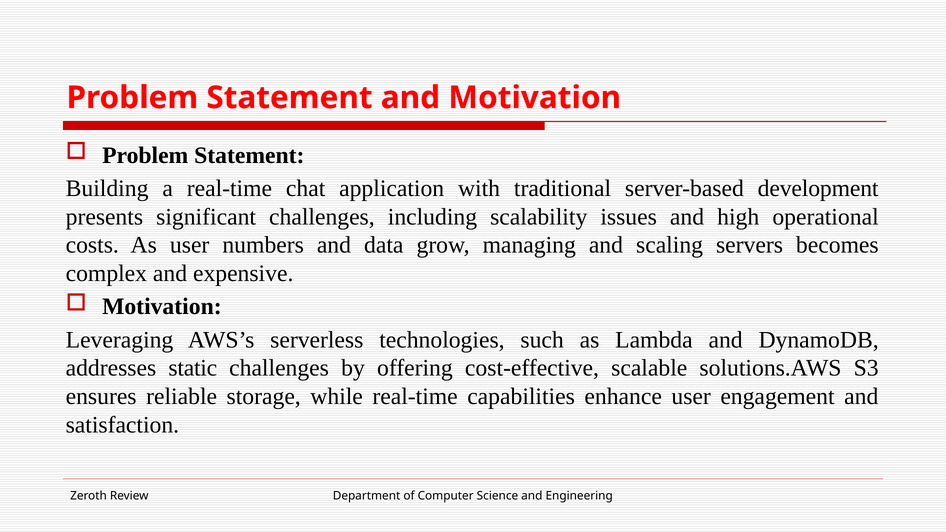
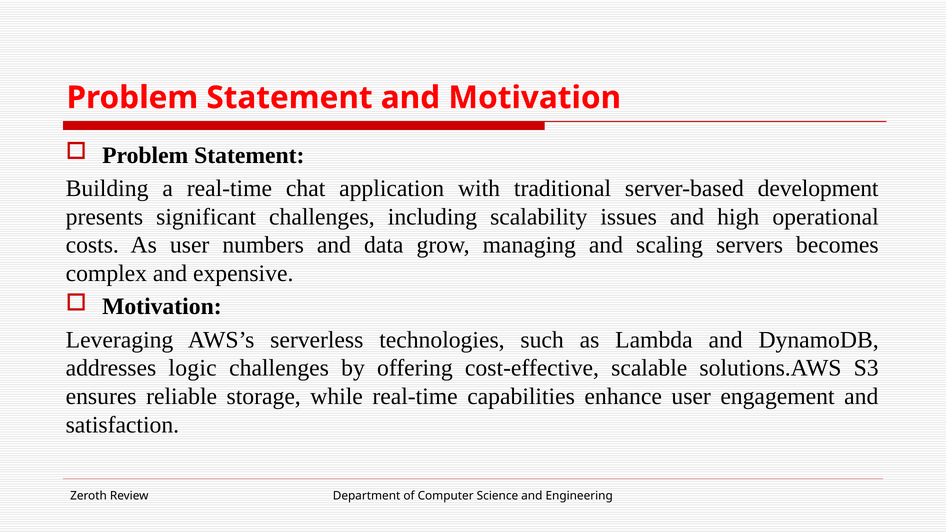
static: static -> logic
